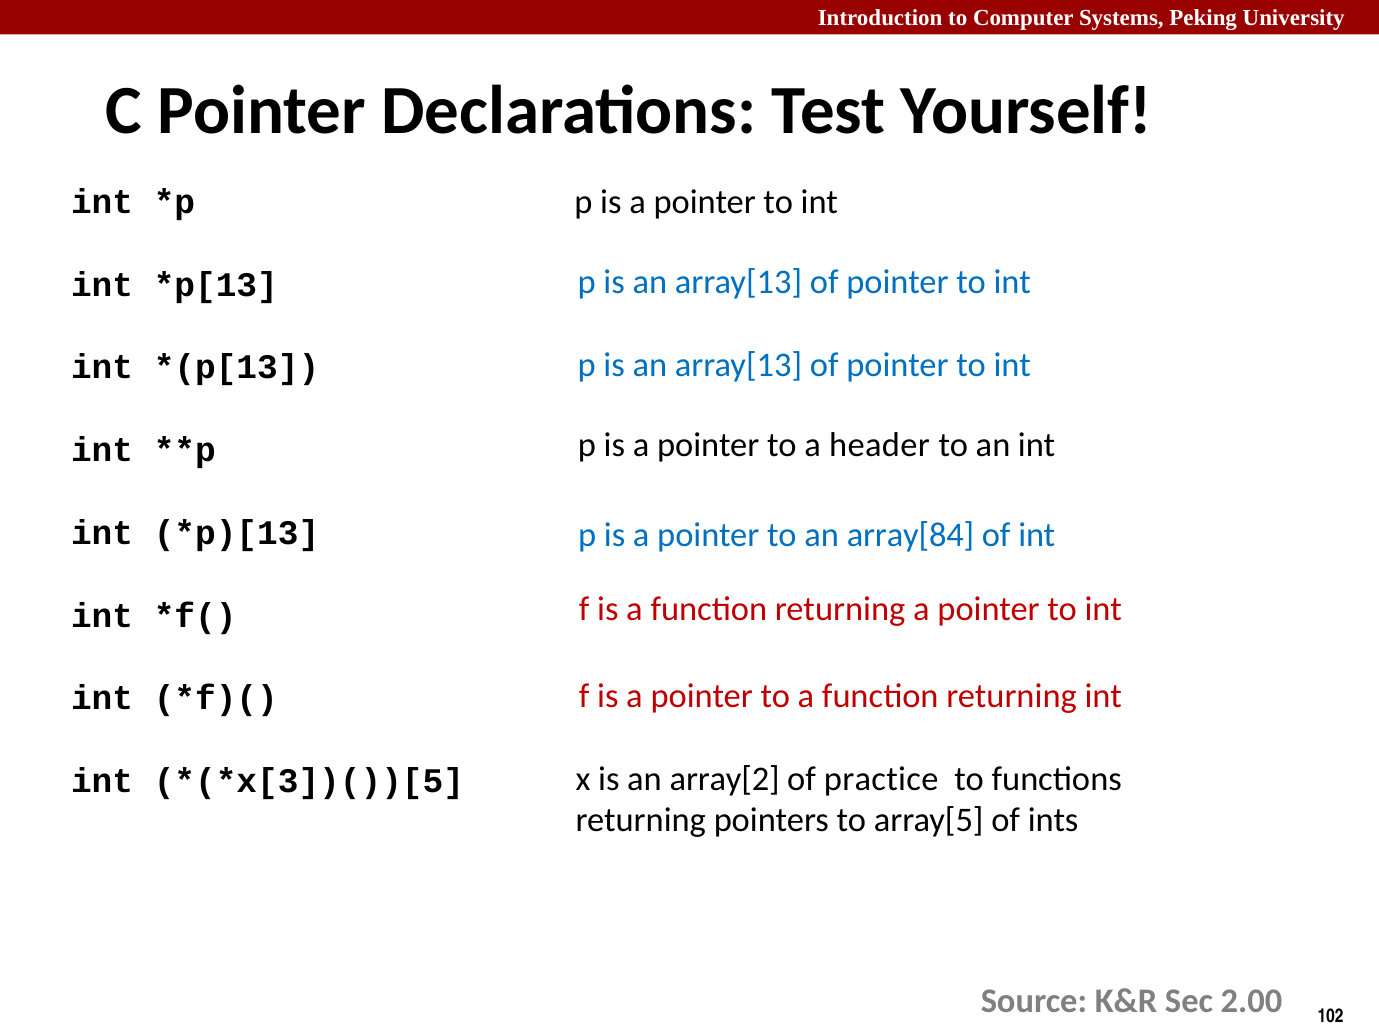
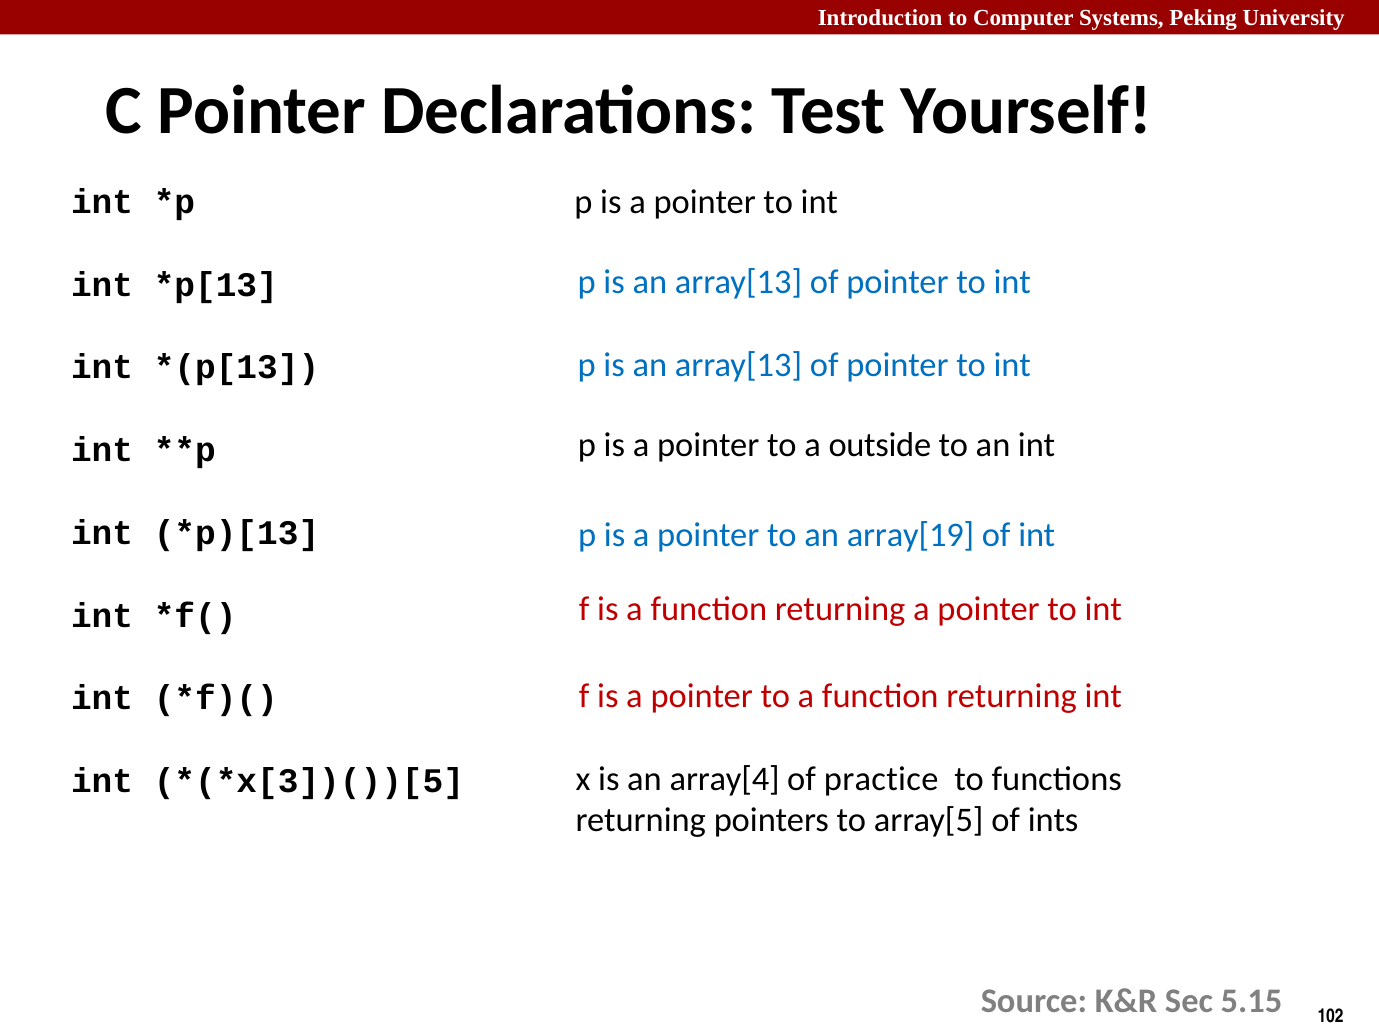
header: header -> outside
array[84: array[84 -> array[19
array[2: array[2 -> array[4
2.00: 2.00 -> 5.15
